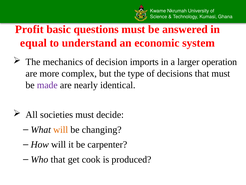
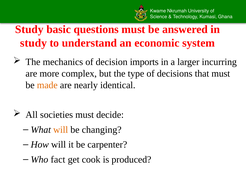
Profit at (29, 29): Profit -> Study
equal at (34, 43): equal -> study
operation: operation -> incurring
made colour: purple -> orange
Who that: that -> fact
